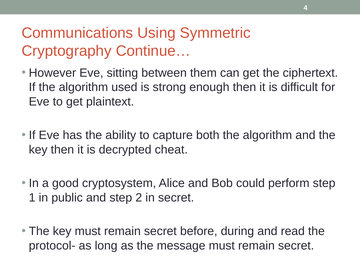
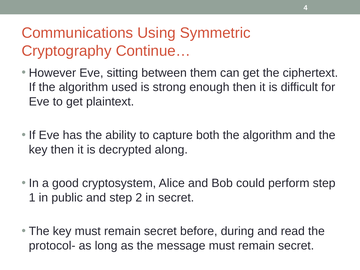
cheat: cheat -> along
